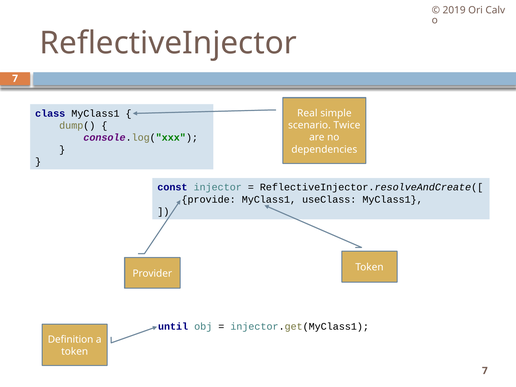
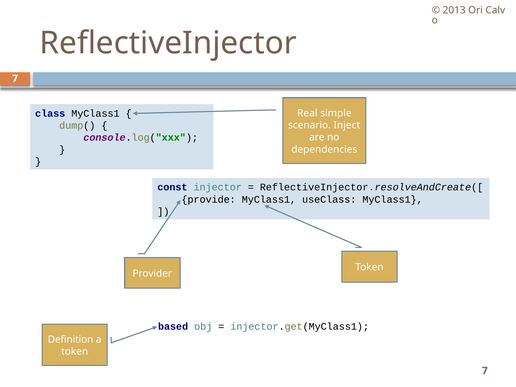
2019: 2019 -> 2013
Twice: Twice -> Inject
until: until -> based
